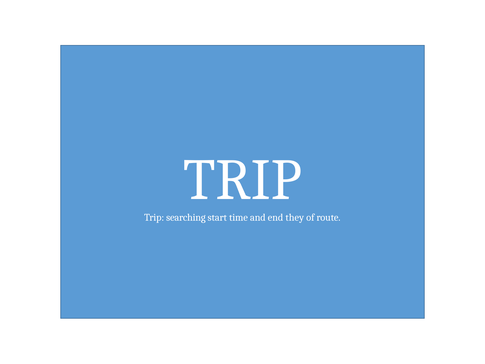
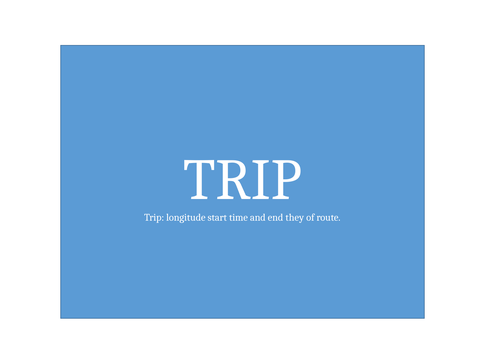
searching: searching -> longitude
